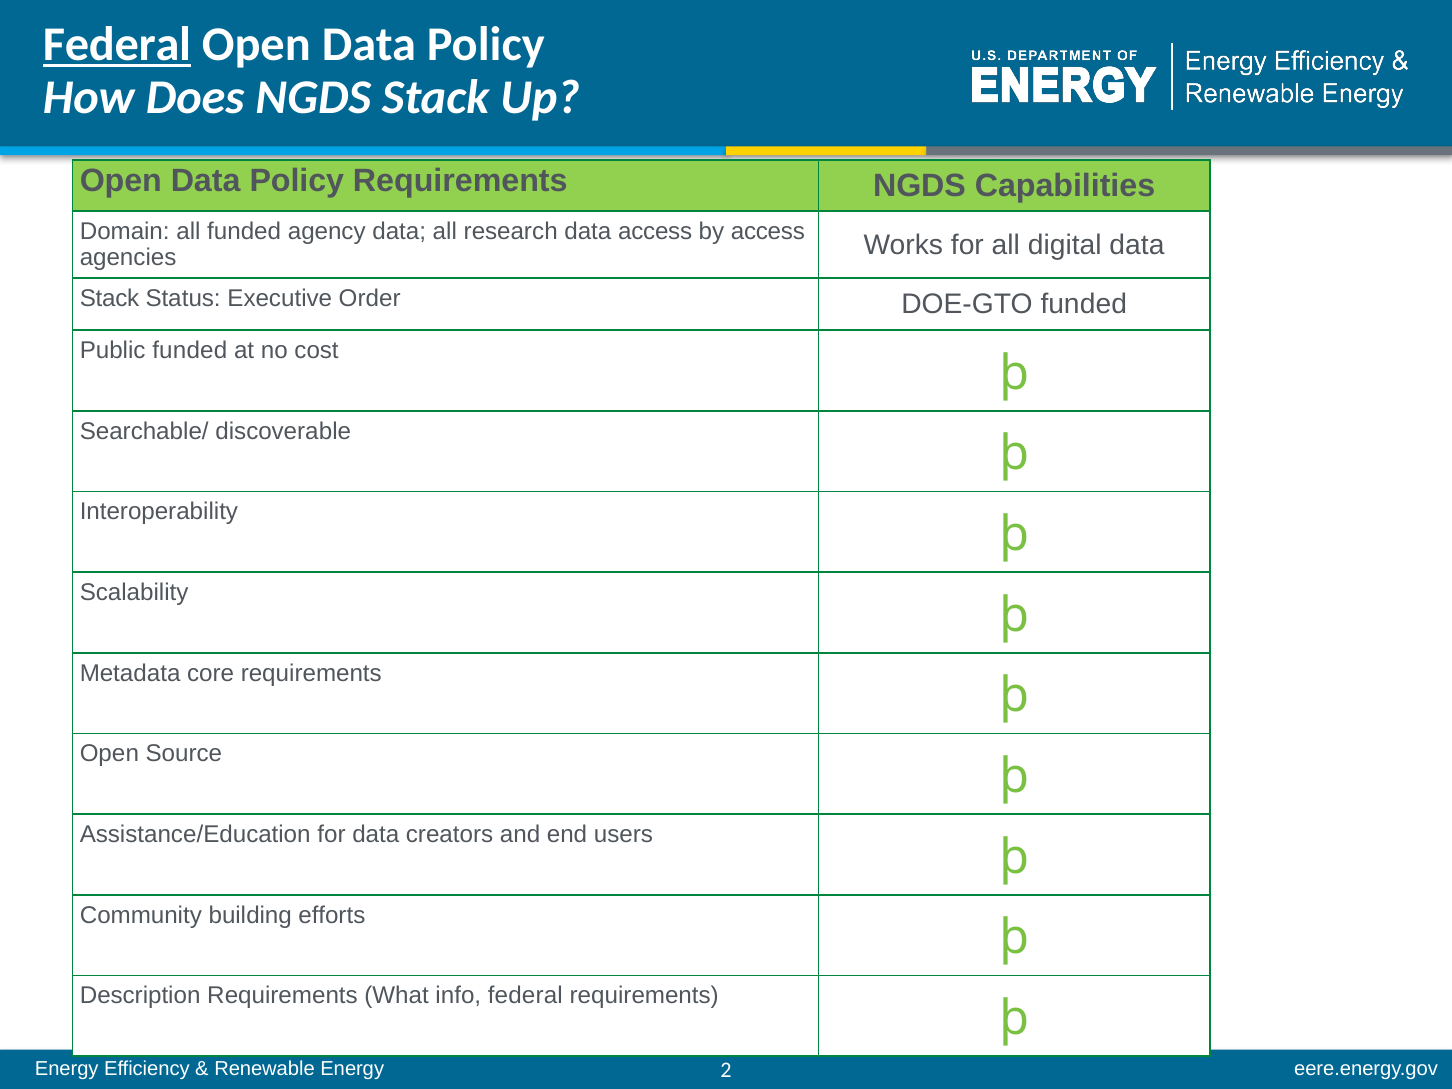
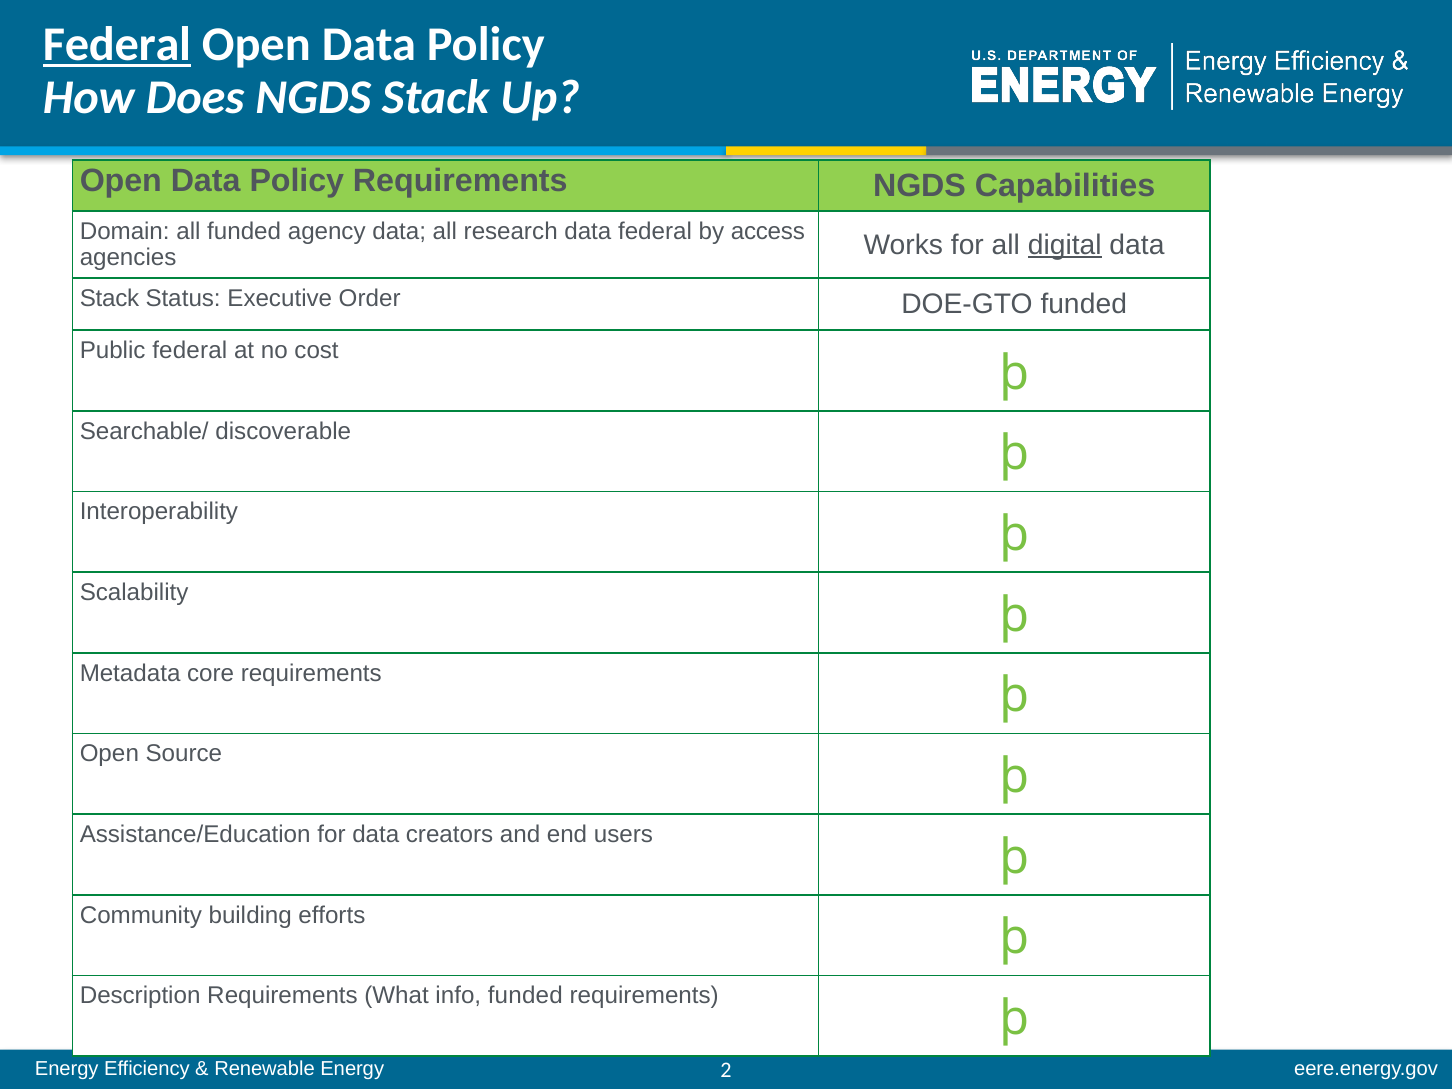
data access: access -> federal
digital underline: none -> present
Public funded: funded -> federal
info federal: federal -> funded
